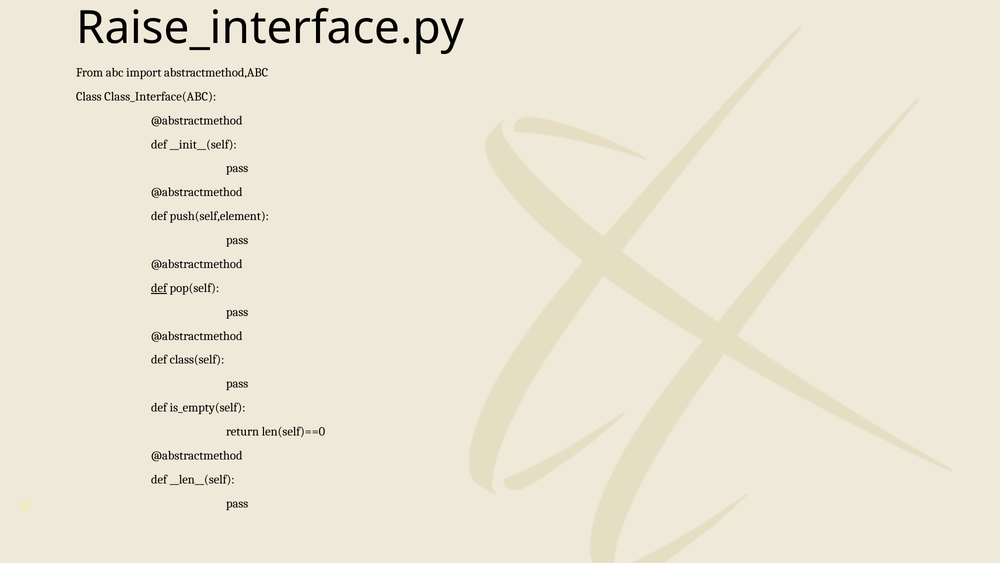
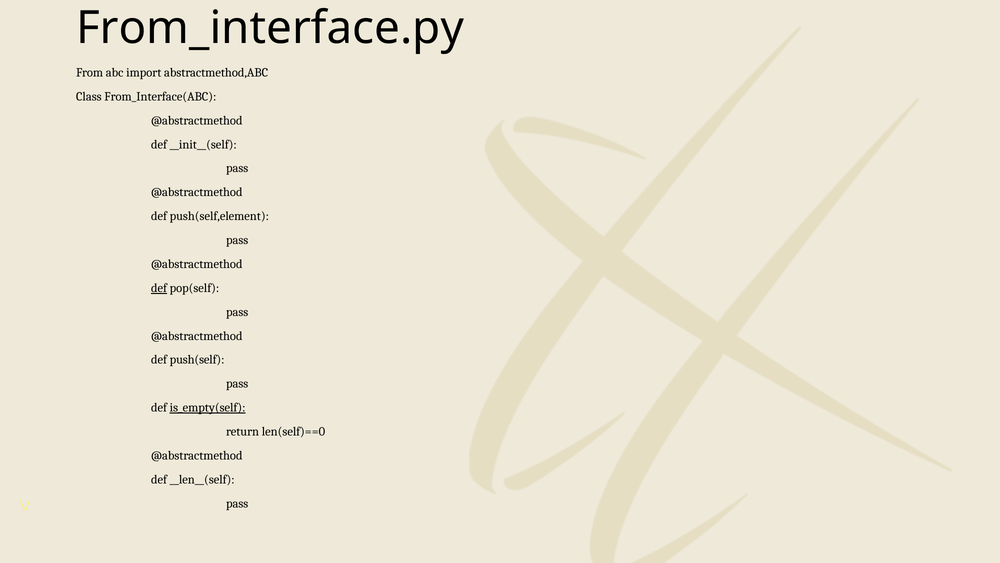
Raise_interface.py: Raise_interface.py -> From_interface.py
Class_Interface(ABC: Class_Interface(ABC -> From_Interface(ABC
class(self: class(self -> push(self
is_empty(self underline: none -> present
